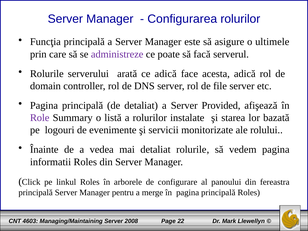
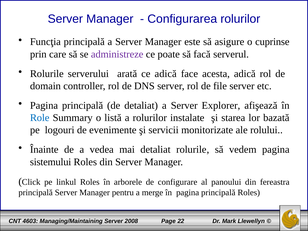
ultimele: ultimele -> cuprinse
Provided: Provided -> Explorer
Role colour: purple -> blue
informatii: informatii -> sistemului
